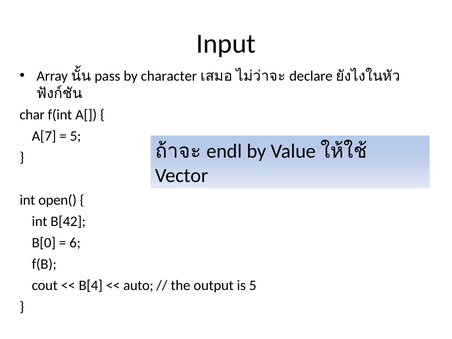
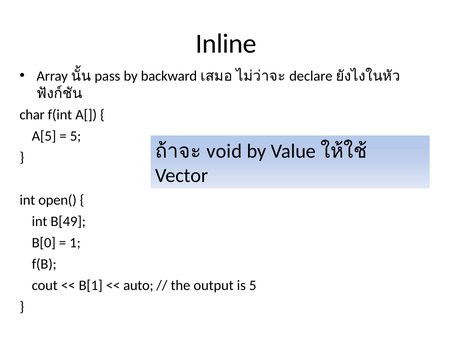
Input: Input -> Inline
character: character -> backward
A[7: A[7 -> A[5
endl: endl -> void
B[42: B[42 -> B[49
6: 6 -> 1
B[4: B[4 -> B[1
